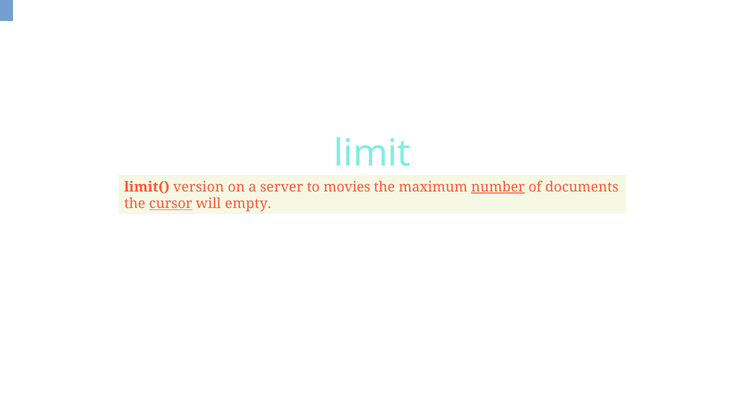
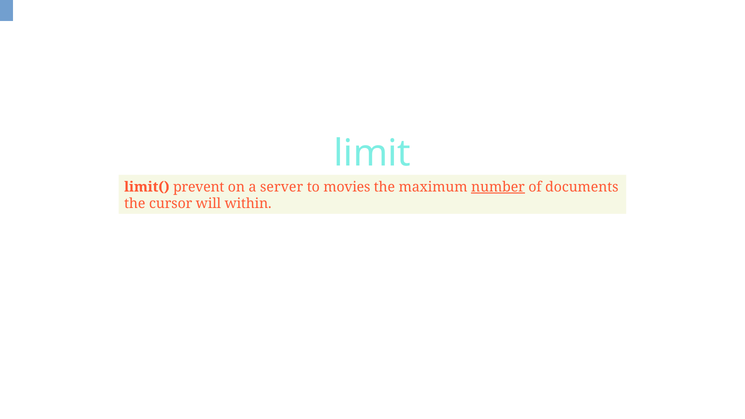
version: version -> prevent
cursor underline: present -> none
empty: empty -> within
